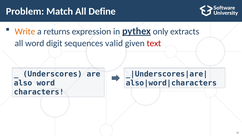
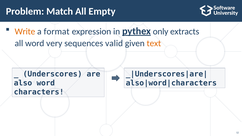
Define: Define -> Empty
returns: returns -> format
digit: digit -> very
text colour: red -> orange
